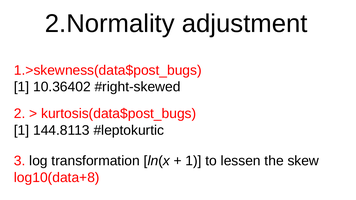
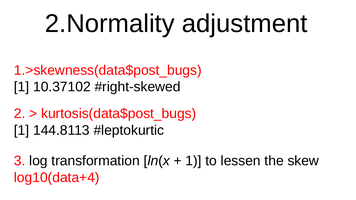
10.36402: 10.36402 -> 10.37102
log10(data+8: log10(data+8 -> log10(data+4
